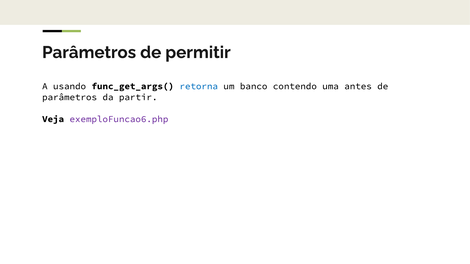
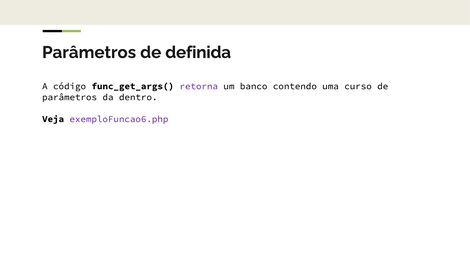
permitir: permitir -> definida
usando: usando -> código
retorna colour: blue -> purple
antes: antes -> curso
partir: partir -> dentro
